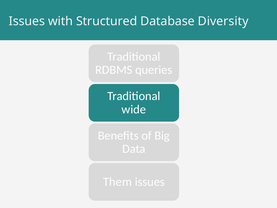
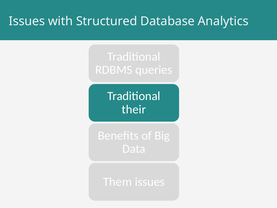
Diversity: Diversity -> Analytics
wide: wide -> their
